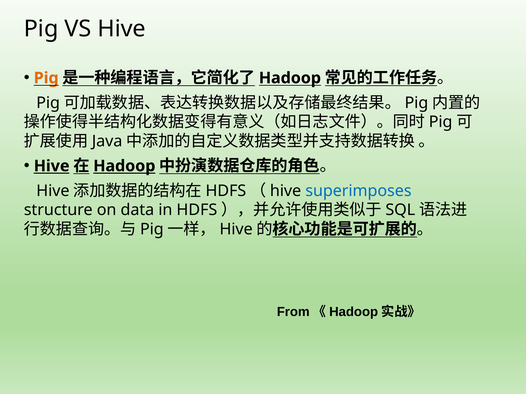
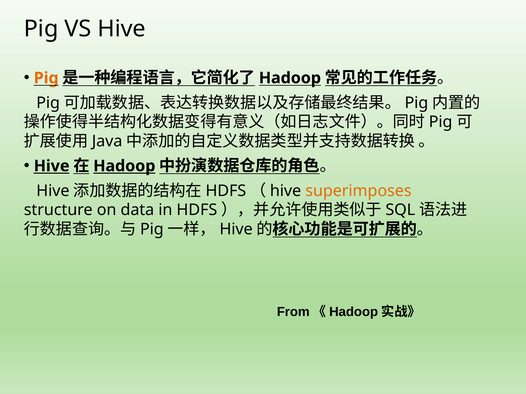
superimposes colour: blue -> orange
